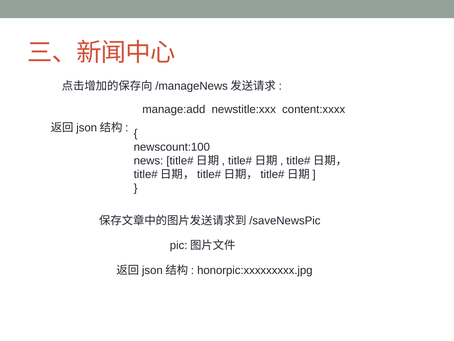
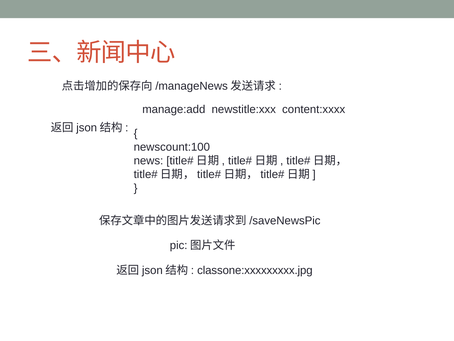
honorpic:xxxxxxxxx.jpg: honorpic:xxxxxxxxx.jpg -> classone:xxxxxxxxx.jpg
